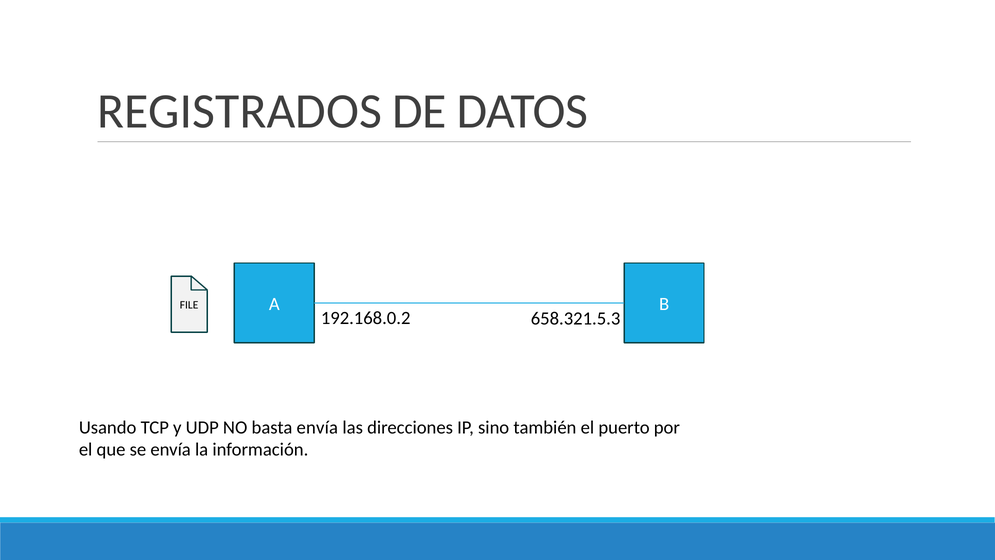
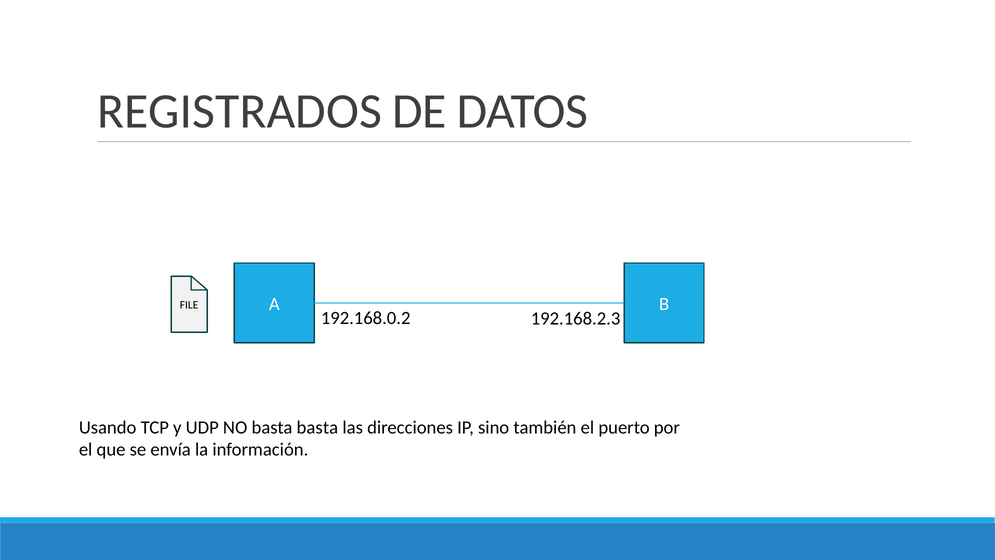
658.321.5.3: 658.321.5.3 -> 192.168.2.3
basta envía: envía -> basta
